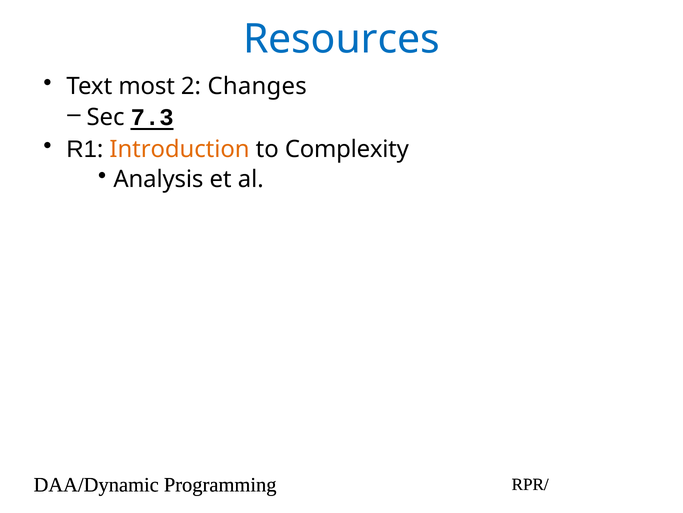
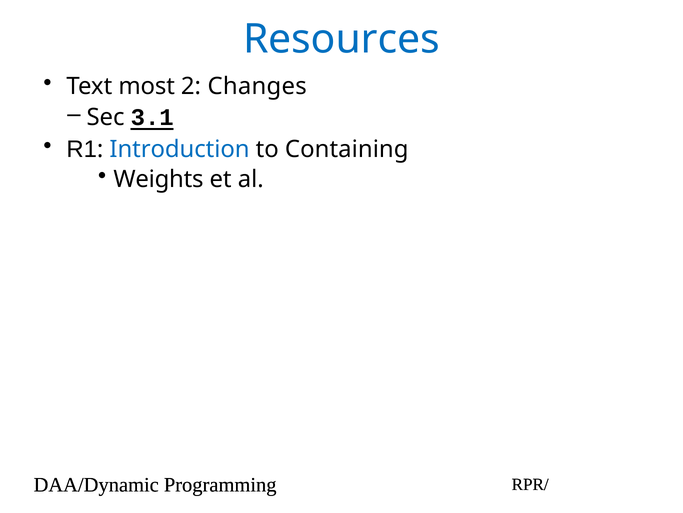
7.3: 7.3 -> 3.1
Introduction colour: orange -> blue
Complexity: Complexity -> Containing
Analysis: Analysis -> Weights
